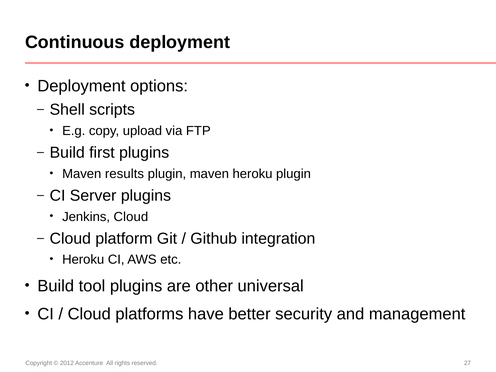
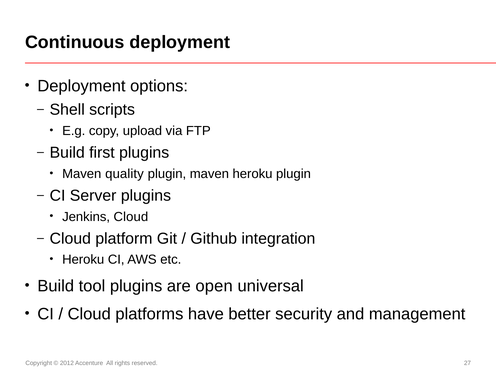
results: results -> quality
other: other -> open
